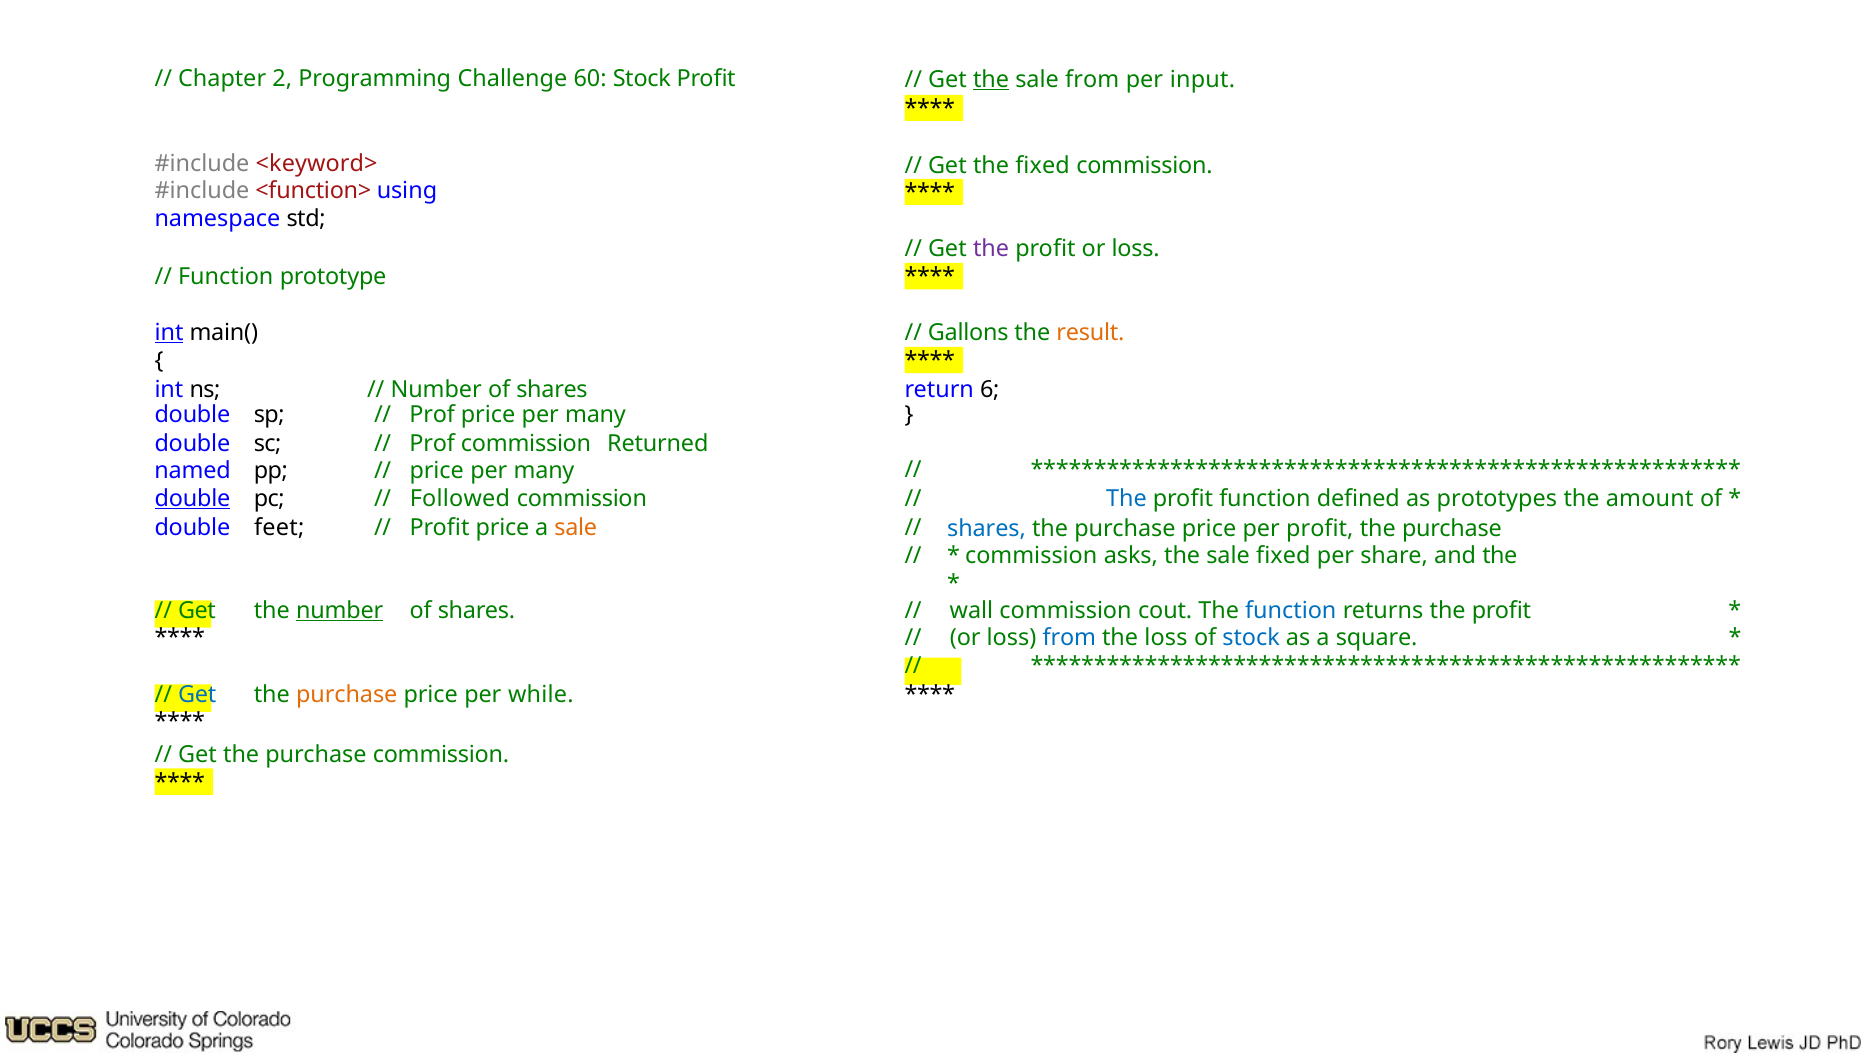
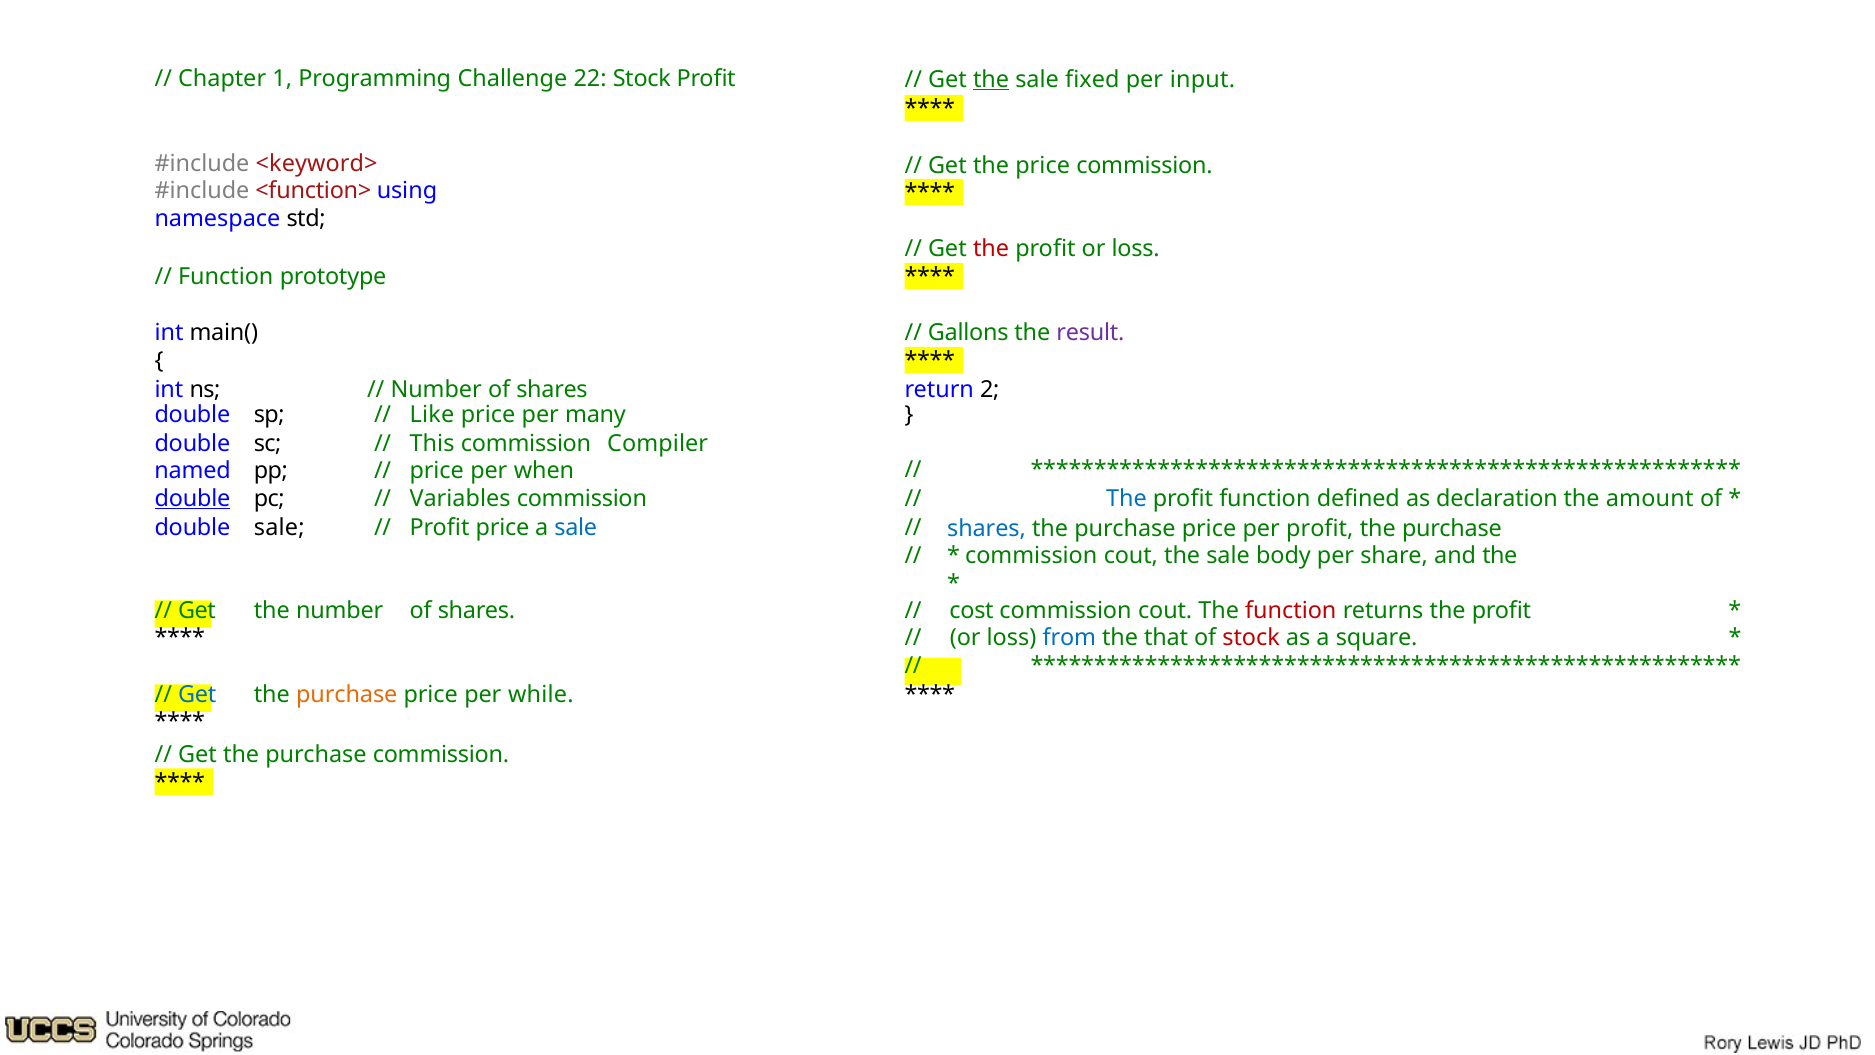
2: 2 -> 1
60: 60 -> 22
sale from: from -> fixed
the fixed: fixed -> price
the at (991, 249) colour: purple -> red
int at (169, 332) underline: present -> none
result colour: orange -> purple
6: 6 -> 2
Prof at (432, 415): Prof -> Like
Prof at (432, 444): Prof -> This
Returned: Returned -> Compiler
many at (544, 471): many -> when
Followed: Followed -> Variables
prototypes: prototypes -> declaration
double feet: feet -> sale
sale at (576, 527) colour: orange -> blue
asks at (1131, 556): asks -> cout
sale fixed: fixed -> body
number at (340, 610) underline: present -> none
wall: wall -> cost
function at (1291, 610) colour: blue -> red
the loss: loss -> that
stock at (1251, 637) colour: blue -> red
